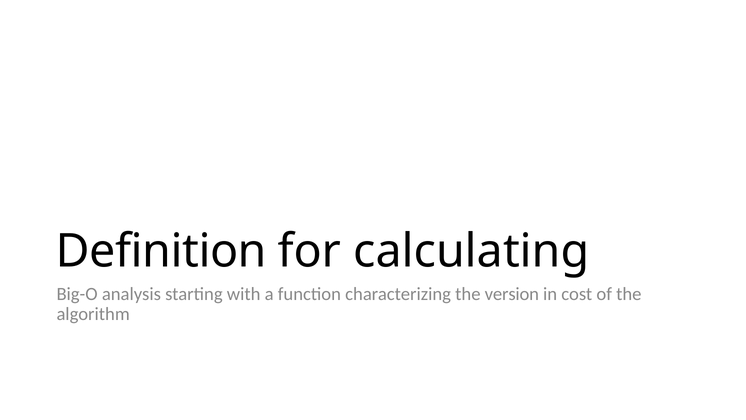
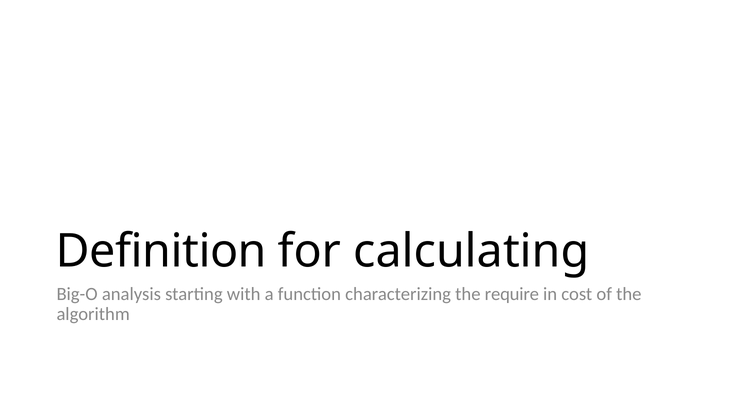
version: version -> require
